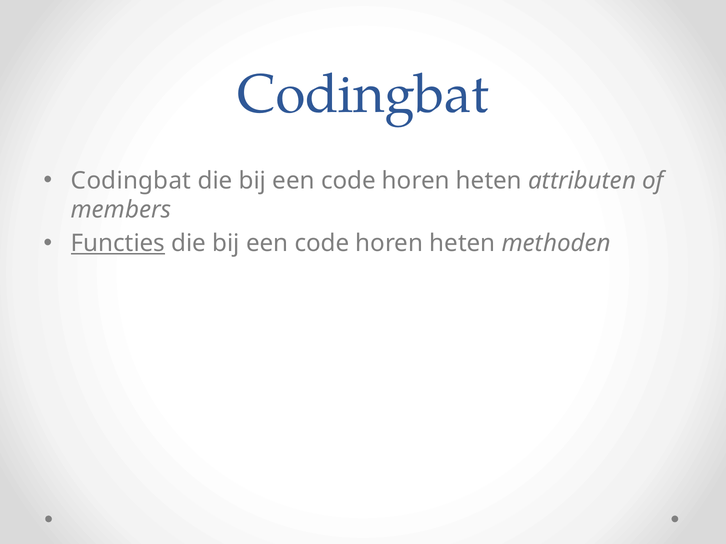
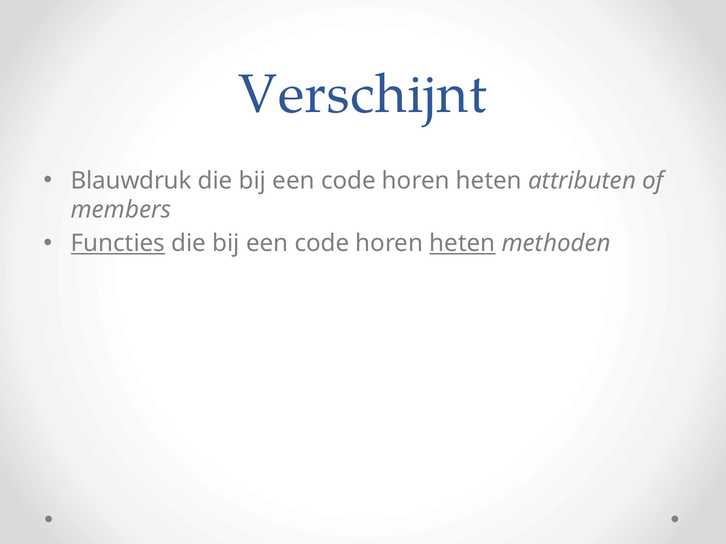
Codingbat at (363, 95): Codingbat -> Verschijnt
Codingbat at (131, 181): Codingbat -> Blauwdruk
heten at (462, 244) underline: none -> present
